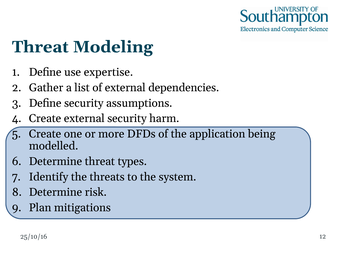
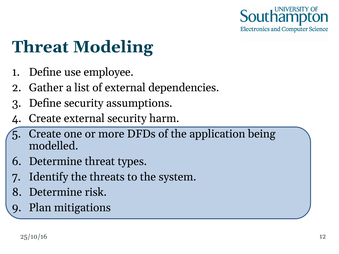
expertise: expertise -> employee
